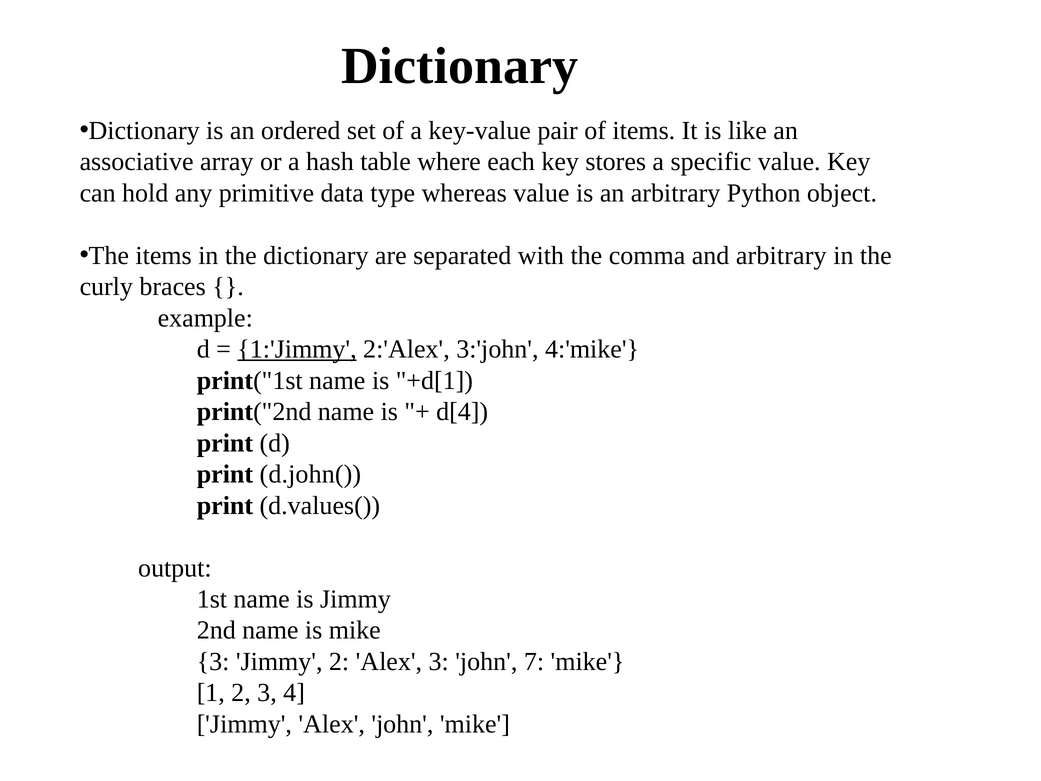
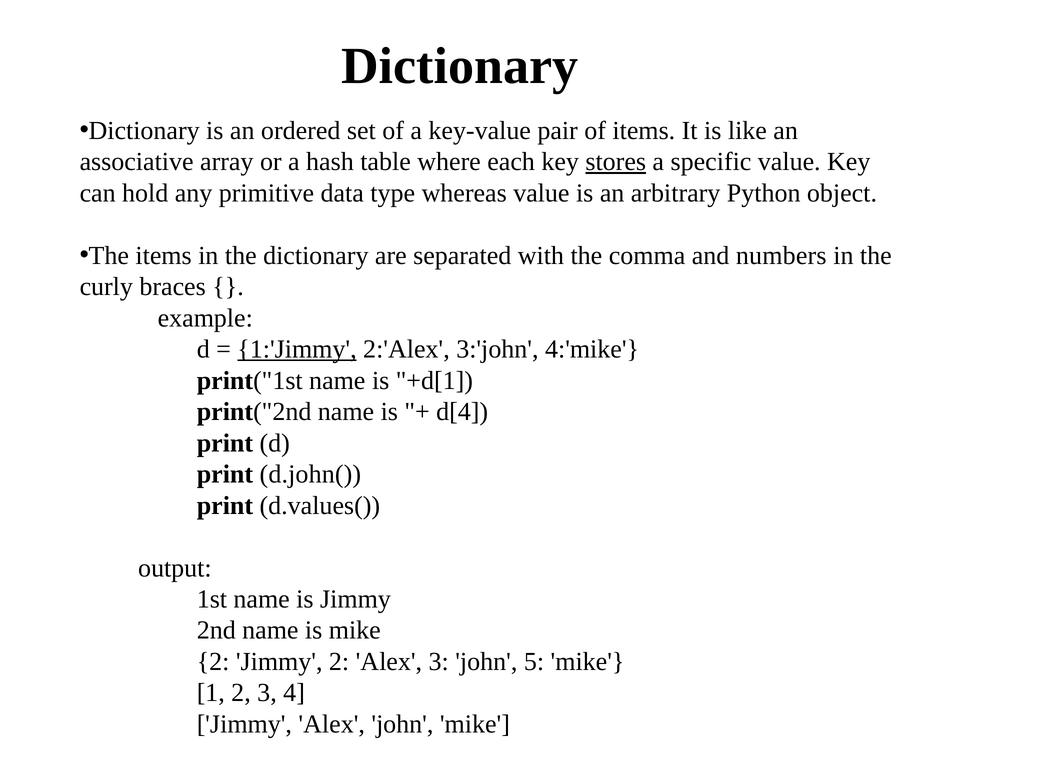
stores underline: none -> present
and arbitrary: arbitrary -> numbers
3 at (213, 661): 3 -> 2
7: 7 -> 5
